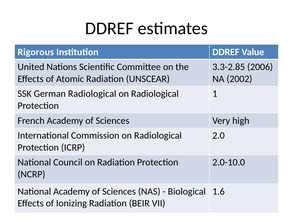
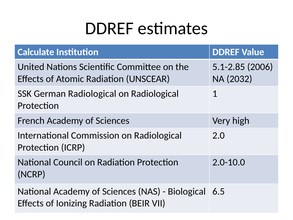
Rigorous: Rigorous -> Calculate
3.3-2.85: 3.3-2.85 -> 5.1-2.85
2002: 2002 -> 2032
1.6: 1.6 -> 6.5
